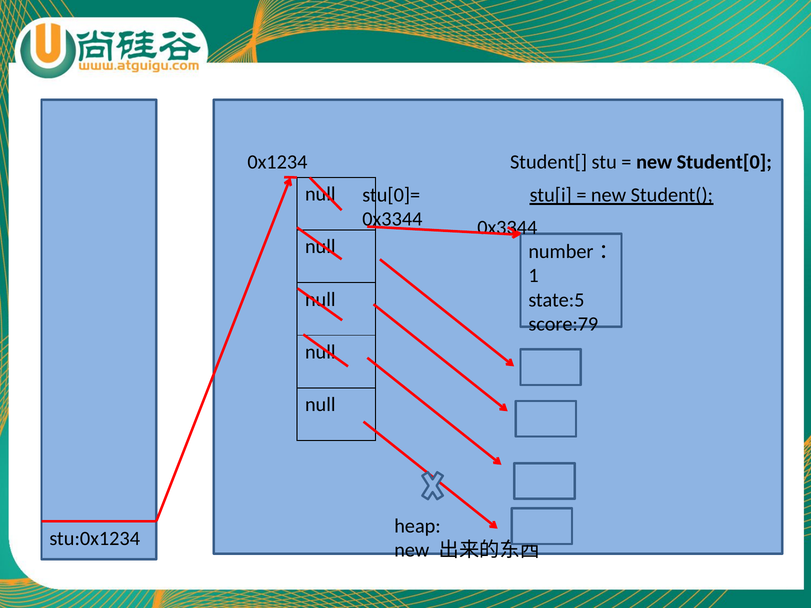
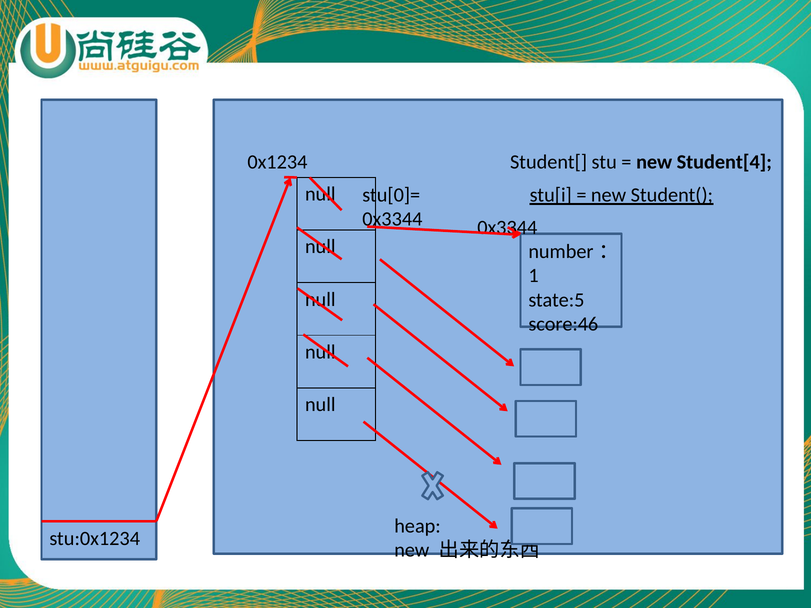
Student[0: Student[0 -> Student[4
score:79: score:79 -> score:46
